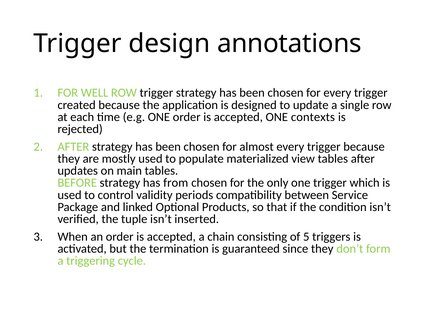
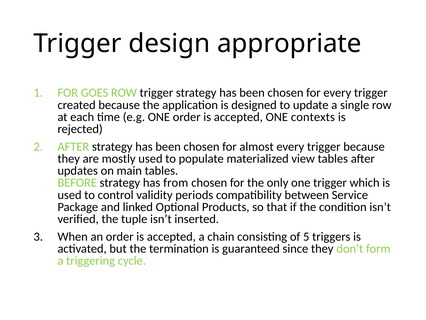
annotations: annotations -> appropriate
WELL: WELL -> GOES
